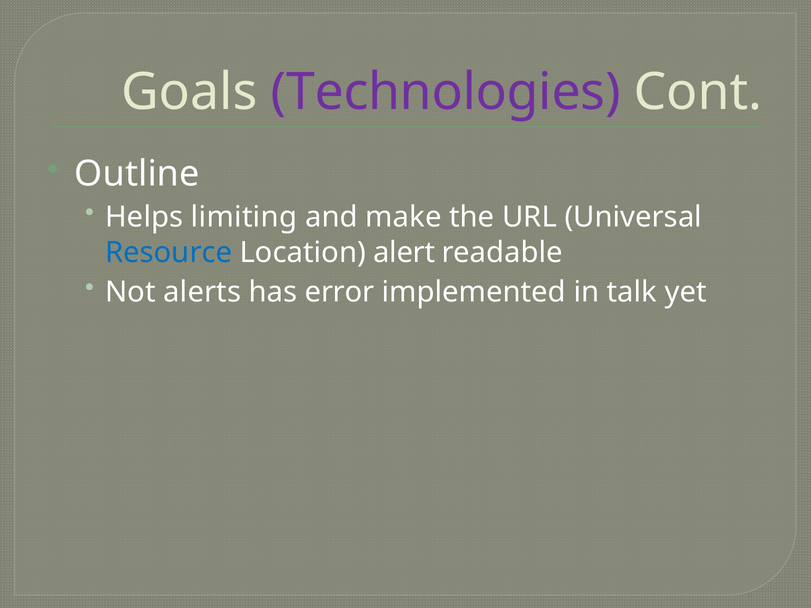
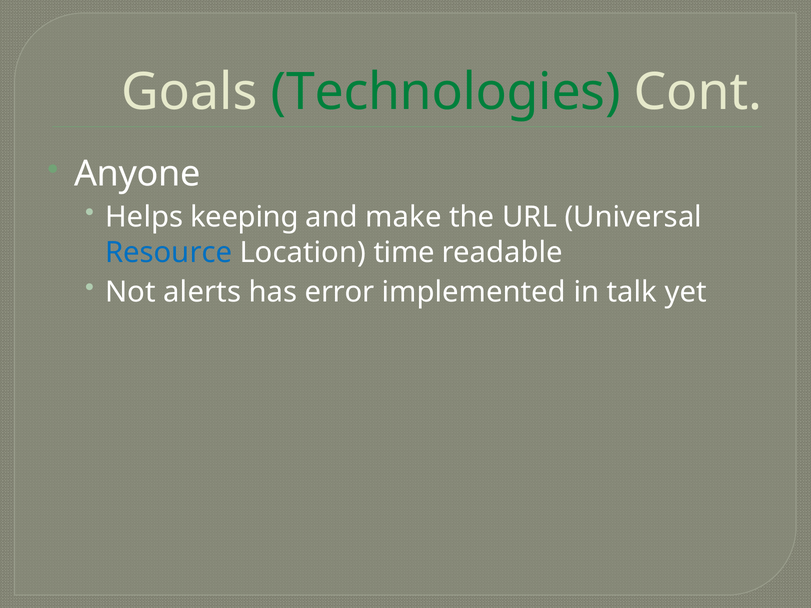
Technologies colour: purple -> green
Outline: Outline -> Anyone
limiting: limiting -> keeping
alert: alert -> time
